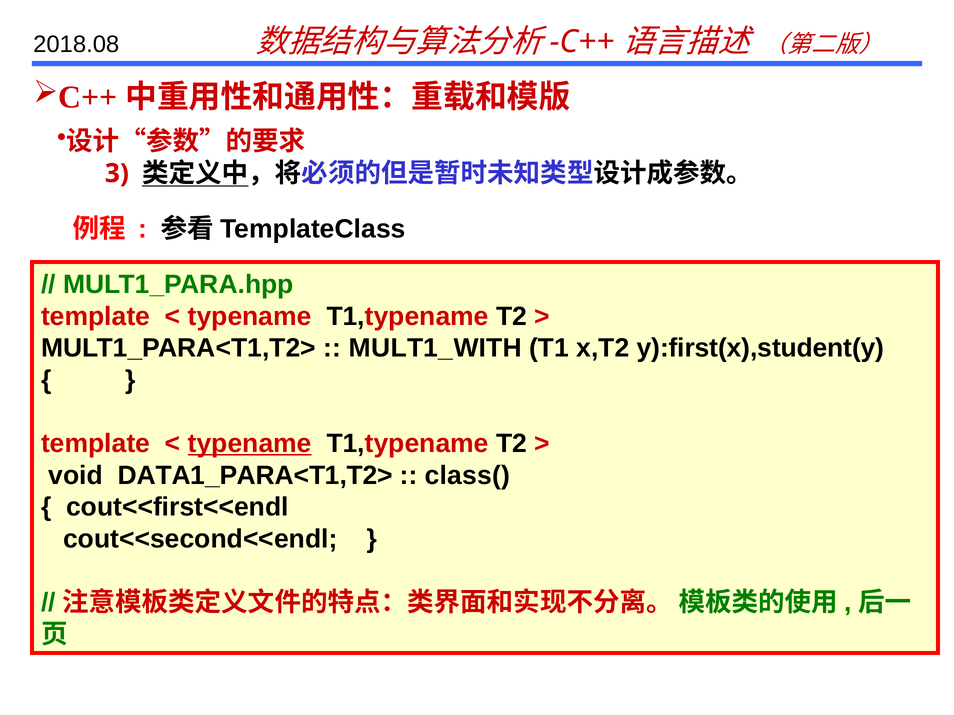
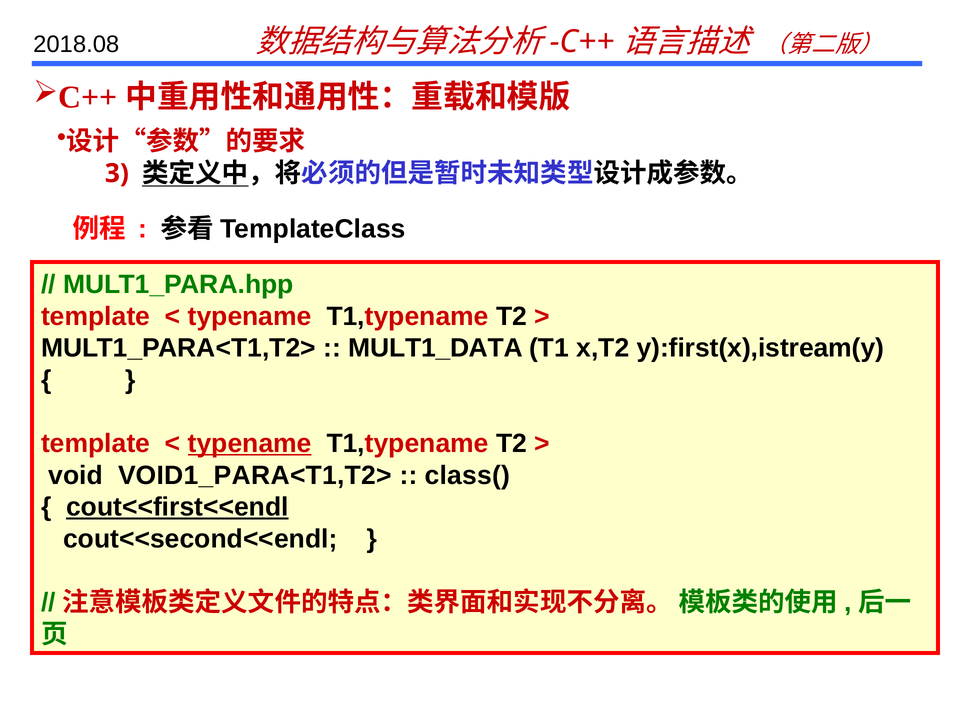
MULT1_WITH: MULT1_WITH -> MULT1_DATA
y):first(x),student(y: y):first(x),student(y -> y):first(x),istream(y
DATA1_PARA<T1,T2>: DATA1_PARA<T1,T2> -> VOID1_PARA<T1,T2>
cout<<first<<endl underline: none -> present
